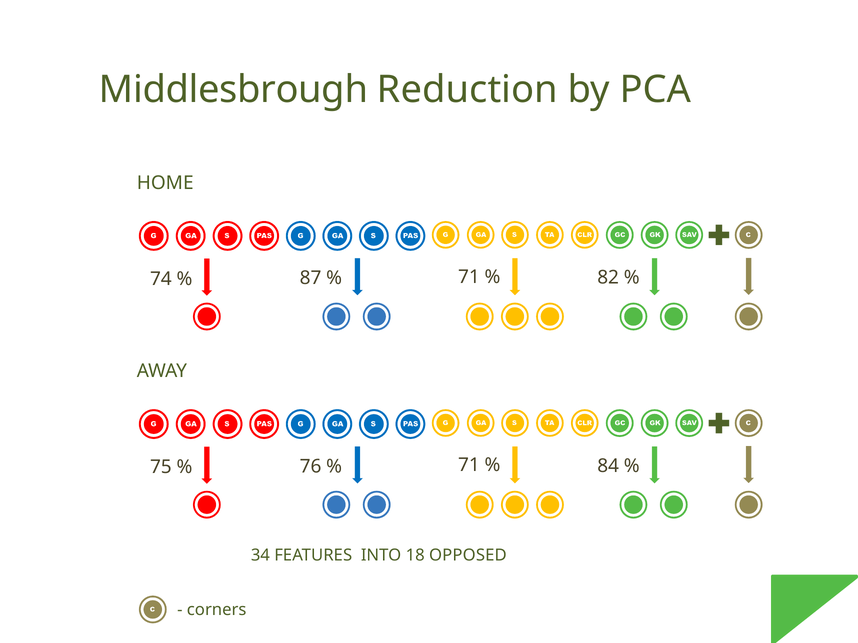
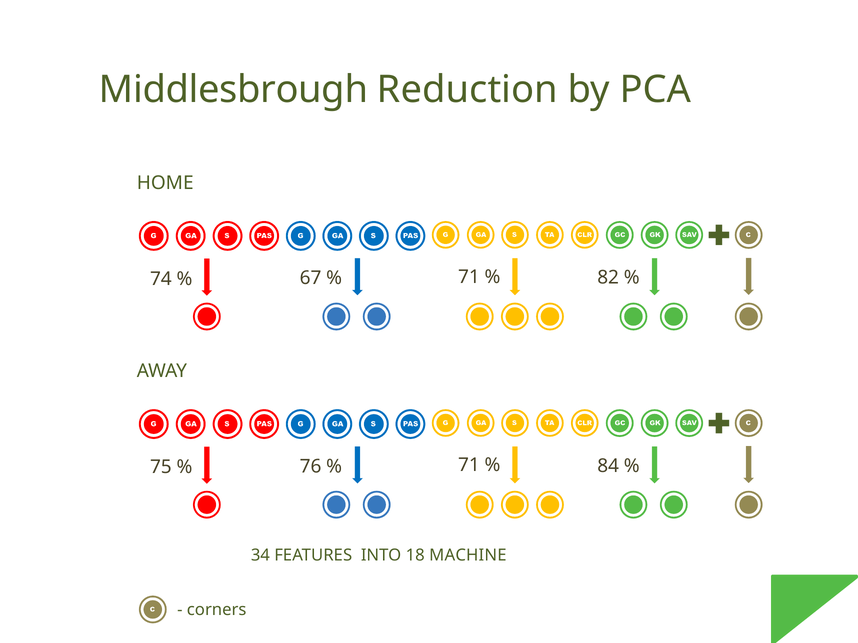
87: 87 -> 67
OPPOSED: OPPOSED -> MACHINE
